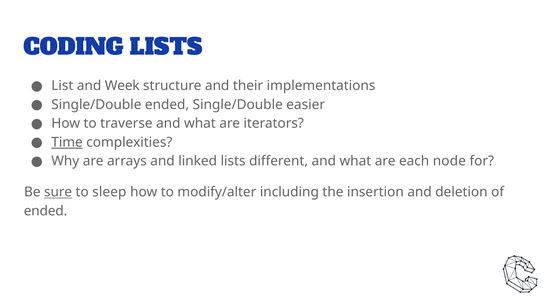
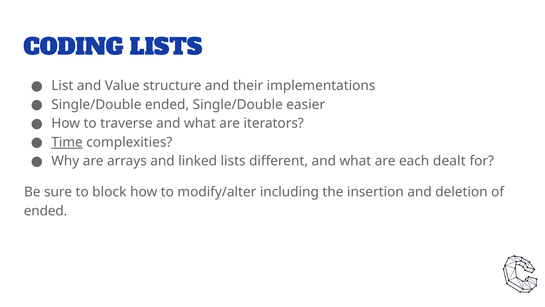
Week: Week -> Value
node: node -> dealt
sure underline: present -> none
sleep: sleep -> block
